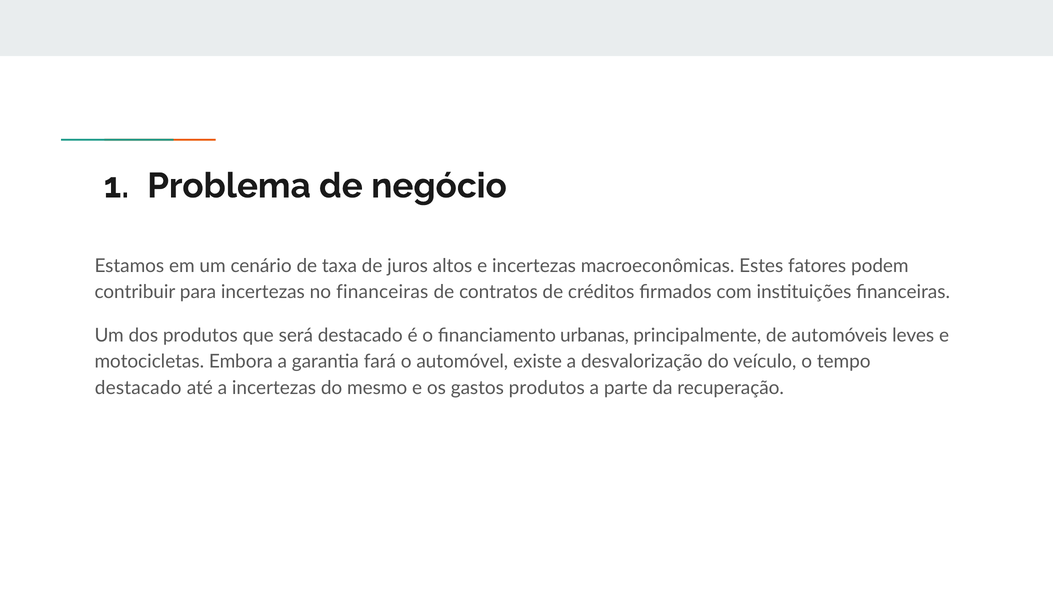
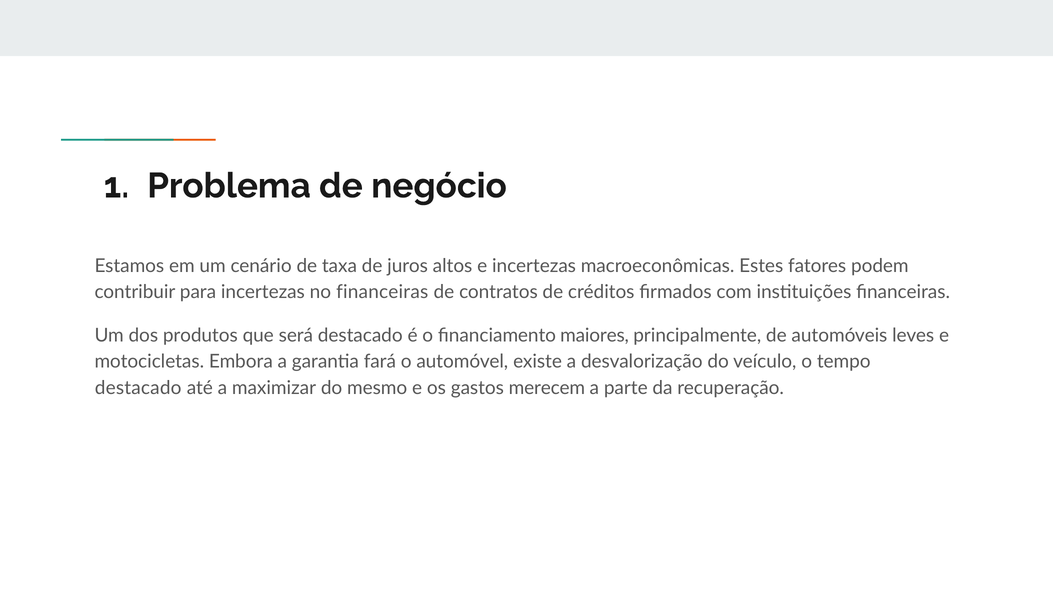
urbanas: urbanas -> maiores
a incertezas: incertezas -> maximizar
gastos produtos: produtos -> merecem
